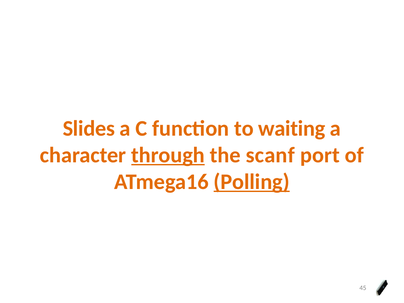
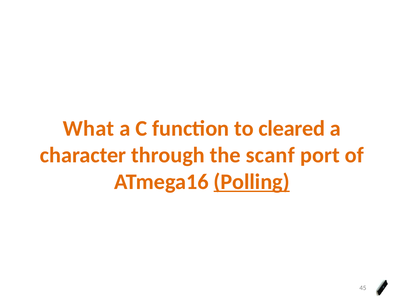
Slides: Slides -> What
waiting: waiting -> cleared
through underline: present -> none
